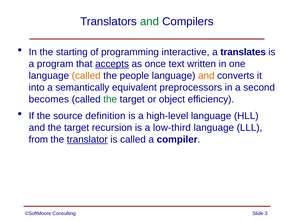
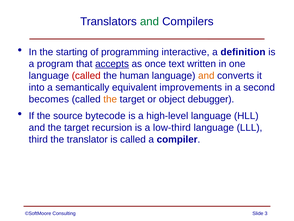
translates: translates -> definition
called at (86, 75) colour: orange -> red
people: people -> human
preprocessors: preprocessors -> improvements
the at (110, 99) colour: green -> orange
efficiency: efficiency -> debugger
definition: definition -> bytecode
from: from -> third
translator underline: present -> none
